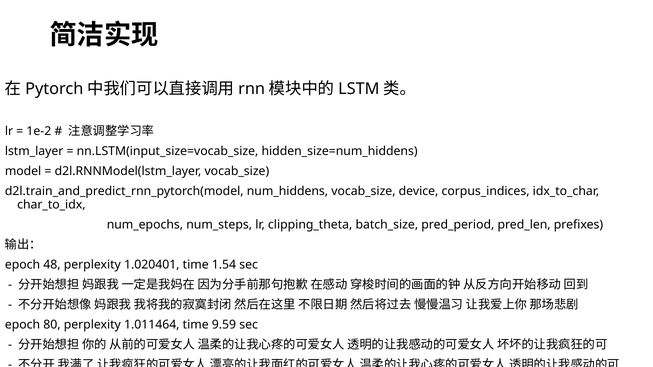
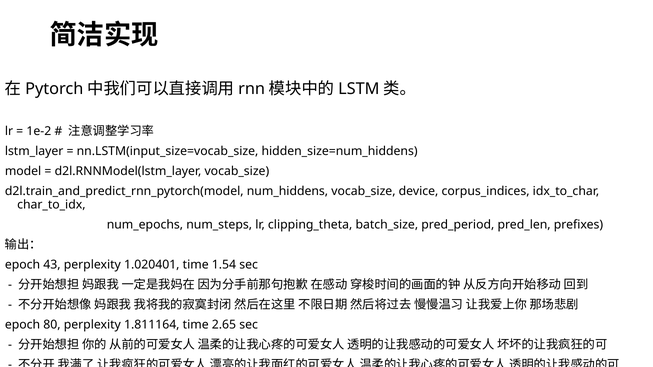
48: 48 -> 43
1.011464: 1.011464 -> 1.811164
9.59: 9.59 -> 2.65
